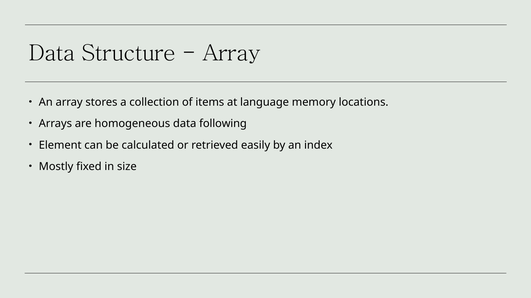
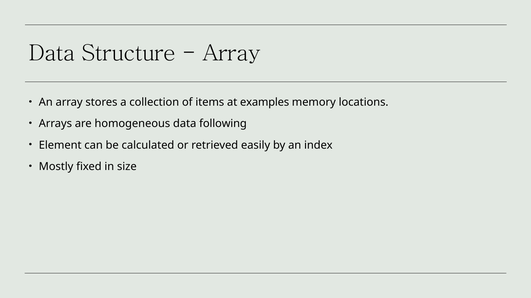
language: language -> examples
